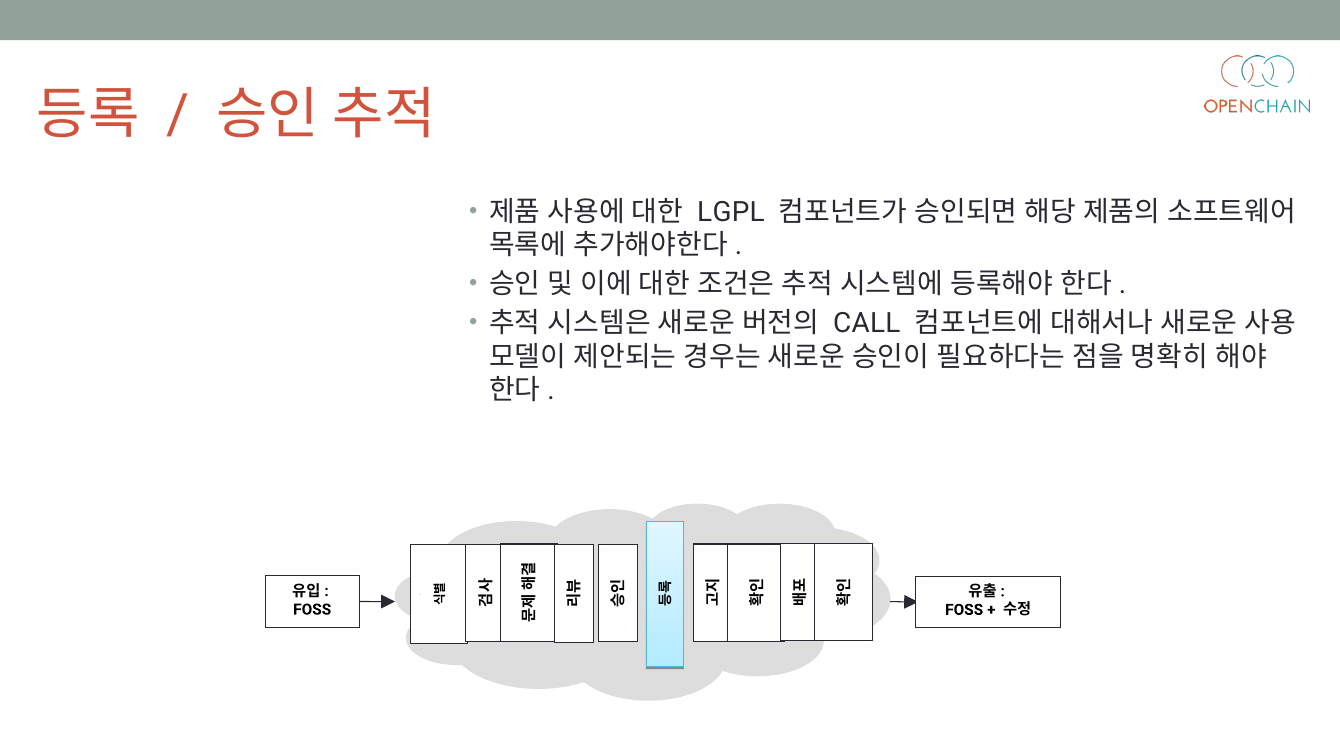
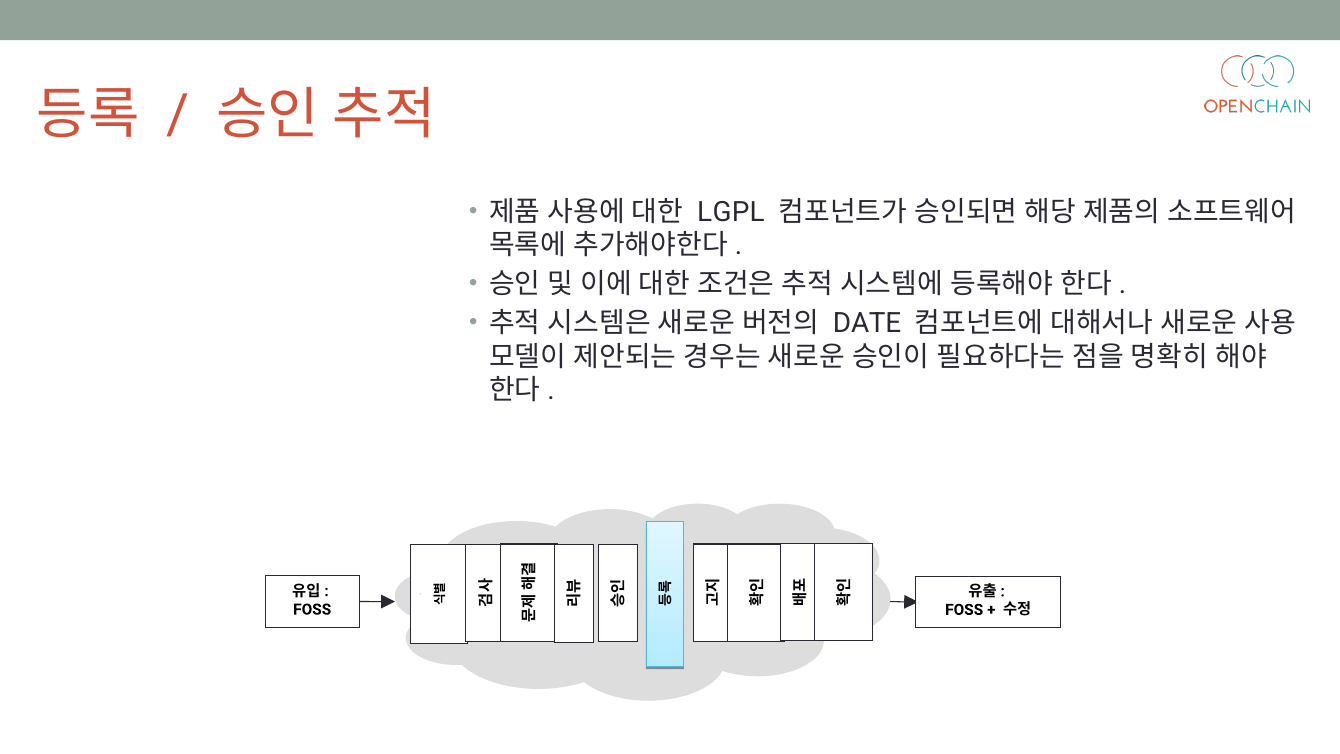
CALL: CALL -> DATE
